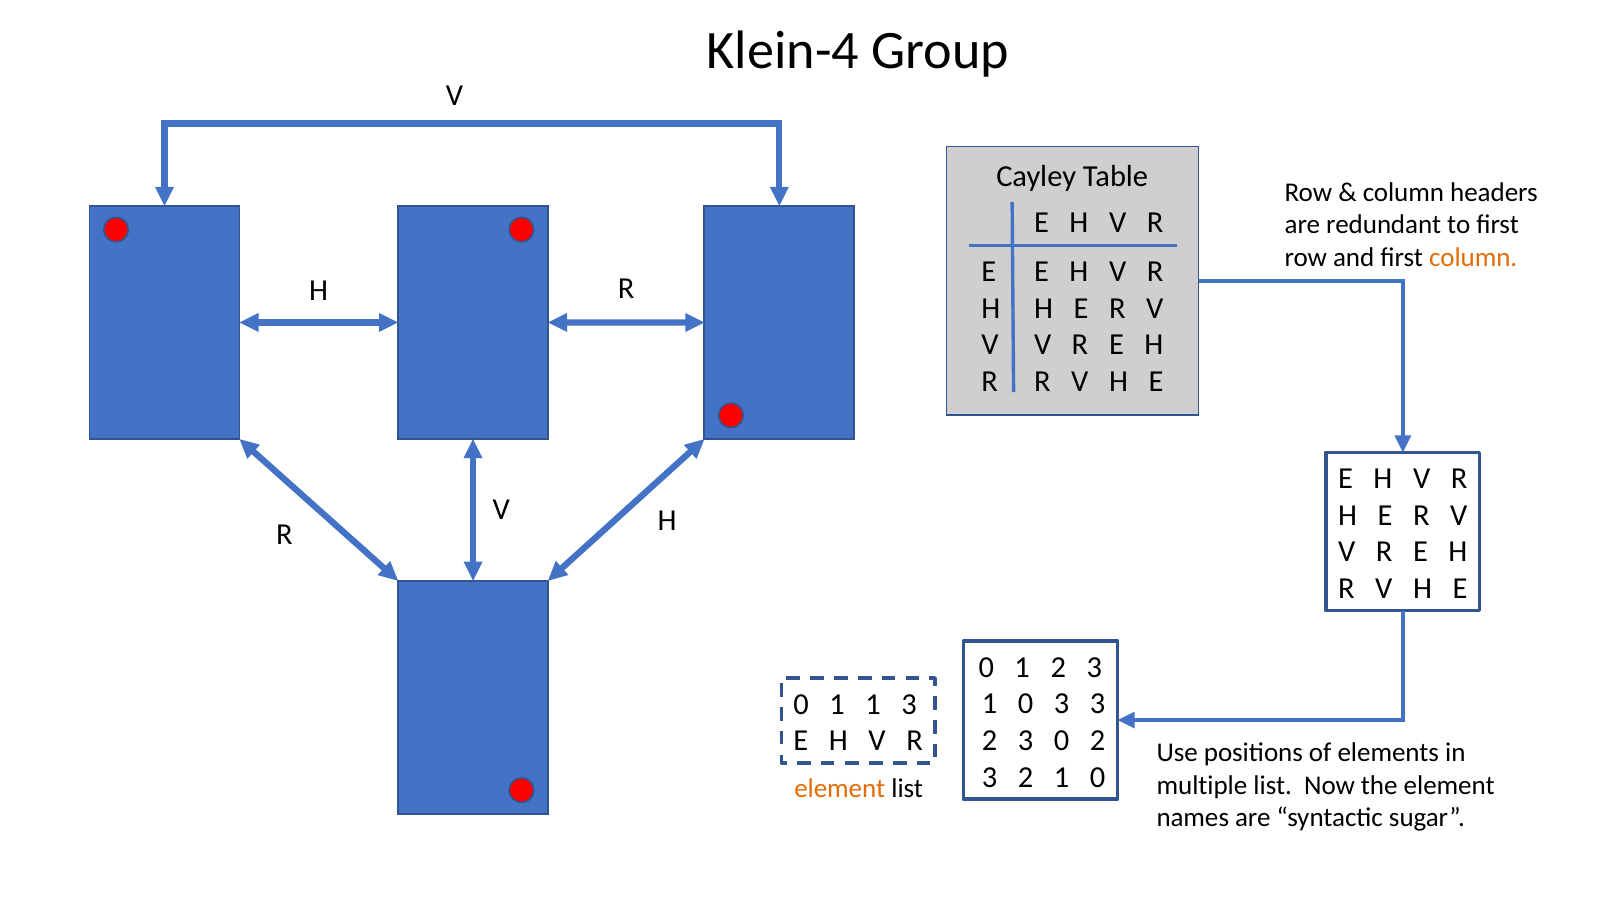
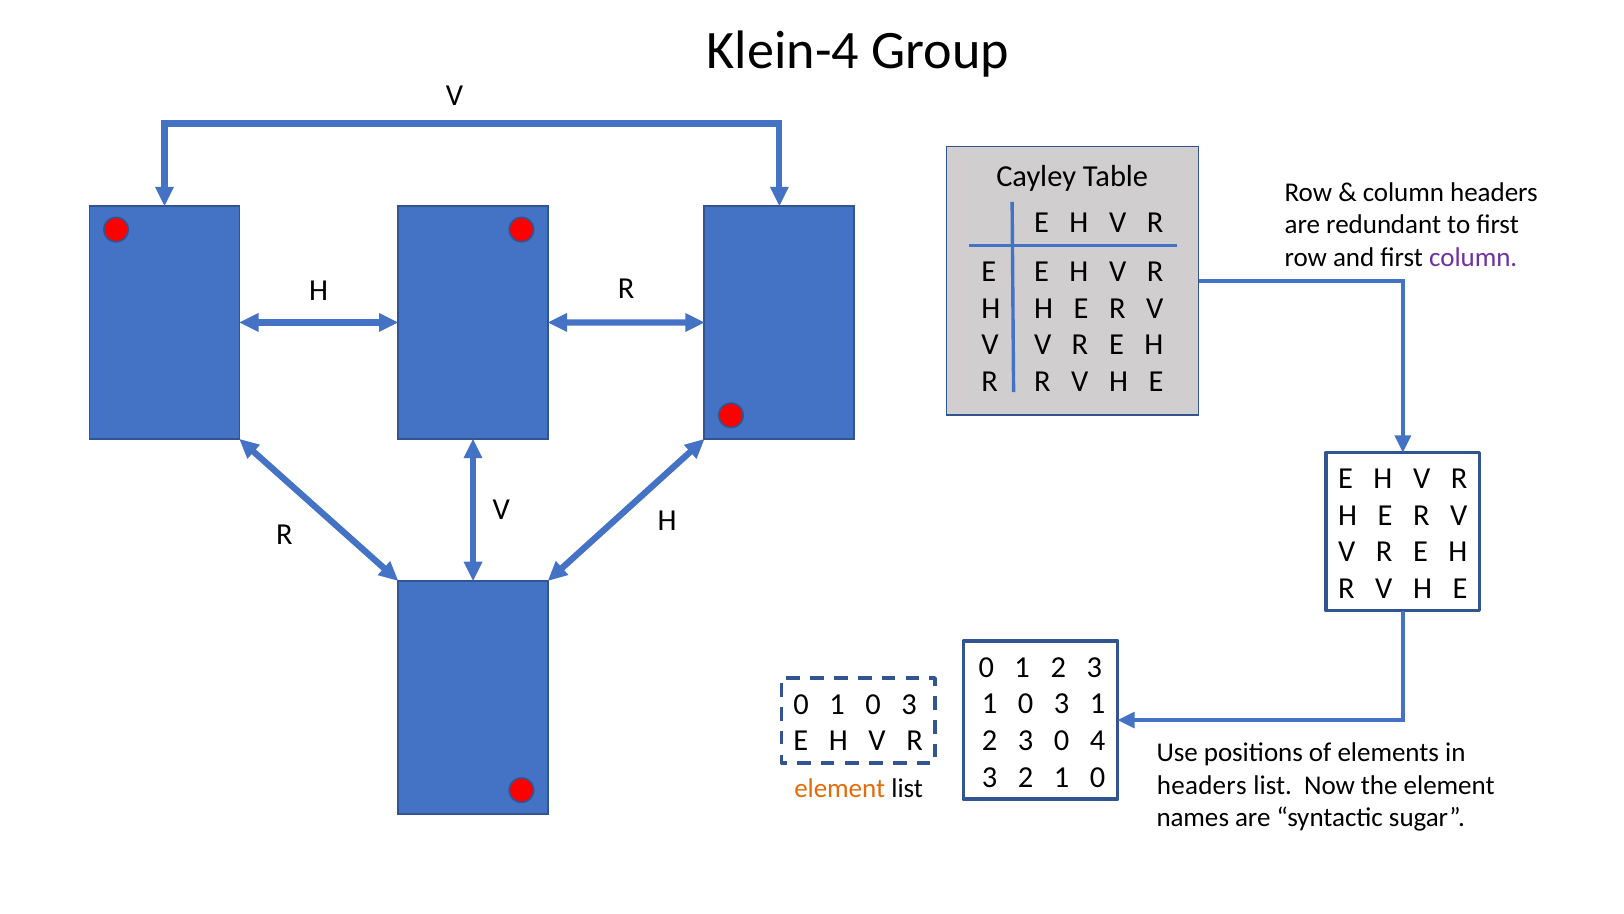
column at (1473, 257) colour: orange -> purple
0 3 3: 3 -> 1
0 1 1: 1 -> 0
0 2: 2 -> 4
multiple at (1202, 785): multiple -> headers
